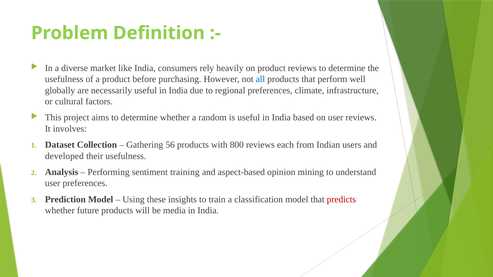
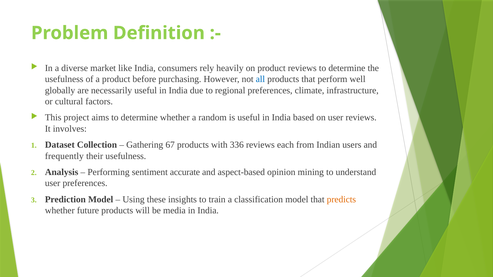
56: 56 -> 67
800: 800 -> 336
developed: developed -> frequently
training: training -> accurate
predicts colour: red -> orange
